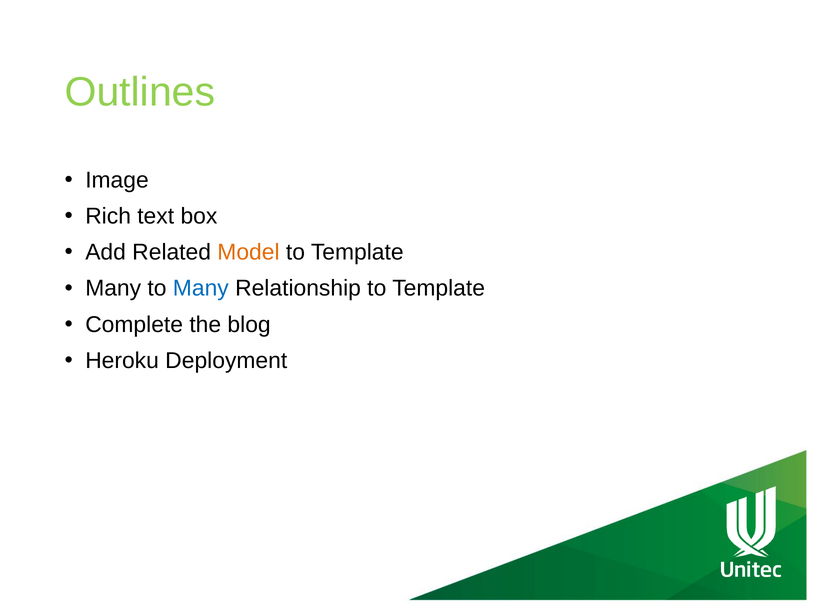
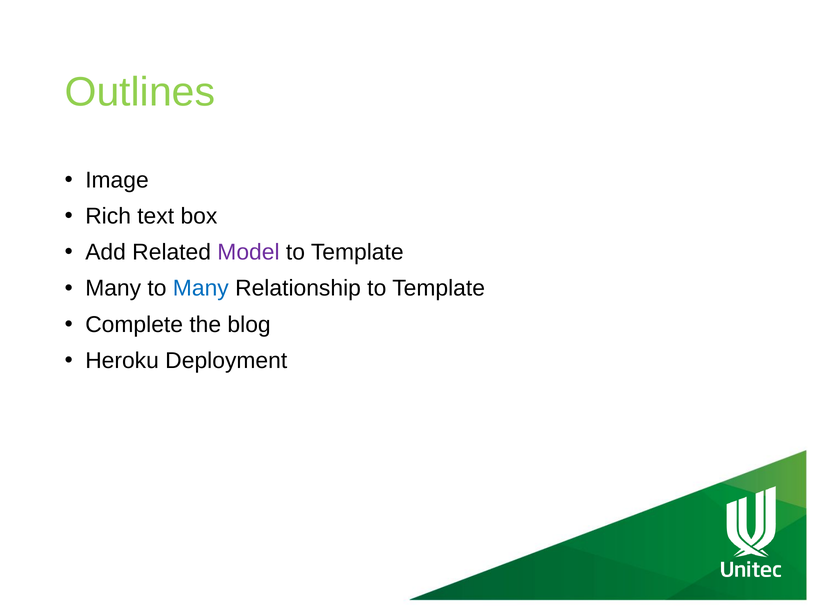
Model colour: orange -> purple
